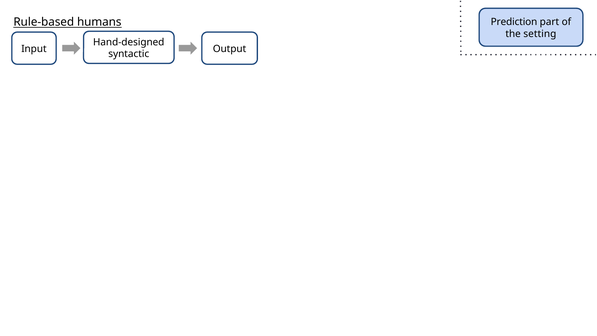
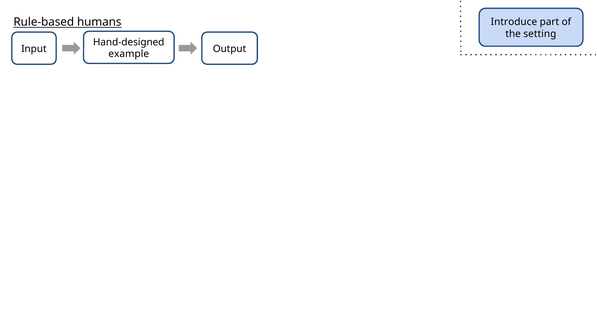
Prediction: Prediction -> Introduce
syntactic: syntactic -> example
